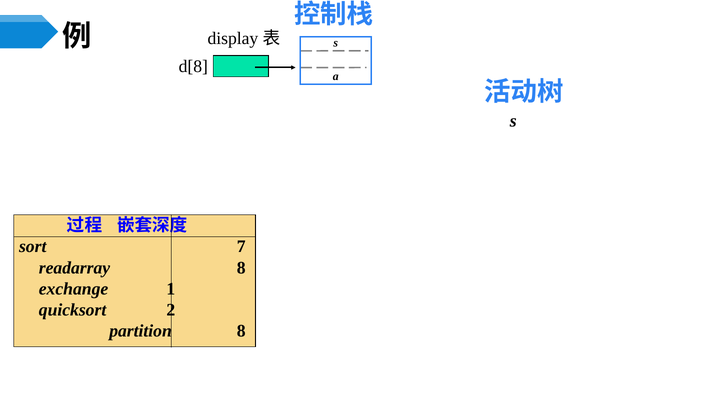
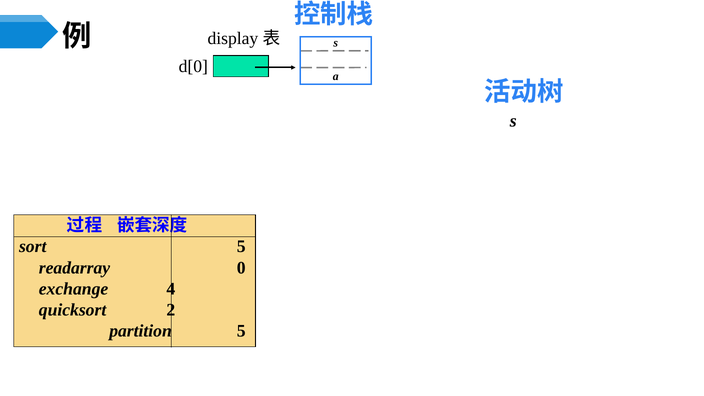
d[8: d[8 -> d[0
sort 7: 7 -> 5
readarray 8: 8 -> 0
1: 1 -> 4
partition 8: 8 -> 5
